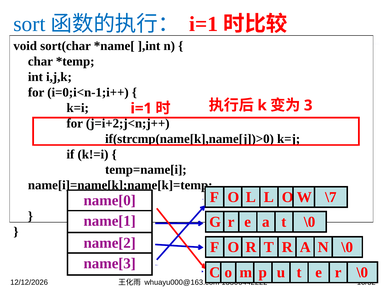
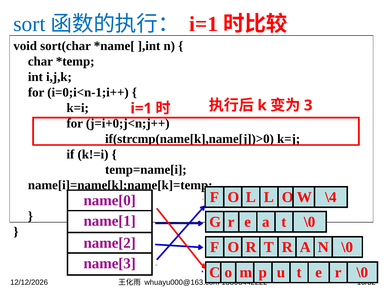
j=i+2;j<n;j++: j=i+2;j<n;j++ -> j=i+0;j<n;j++
\7: \7 -> \4
